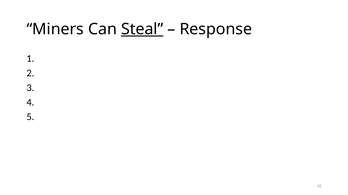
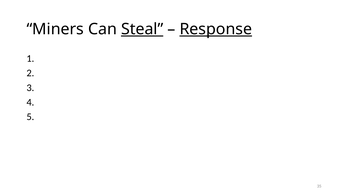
Response underline: none -> present
